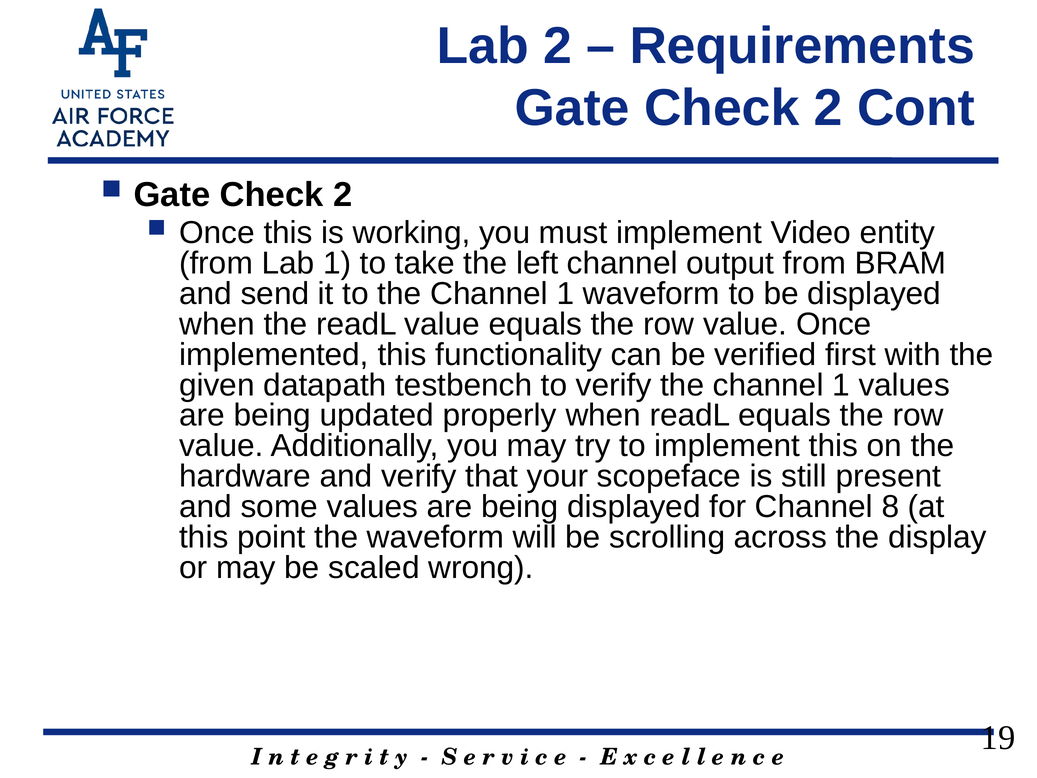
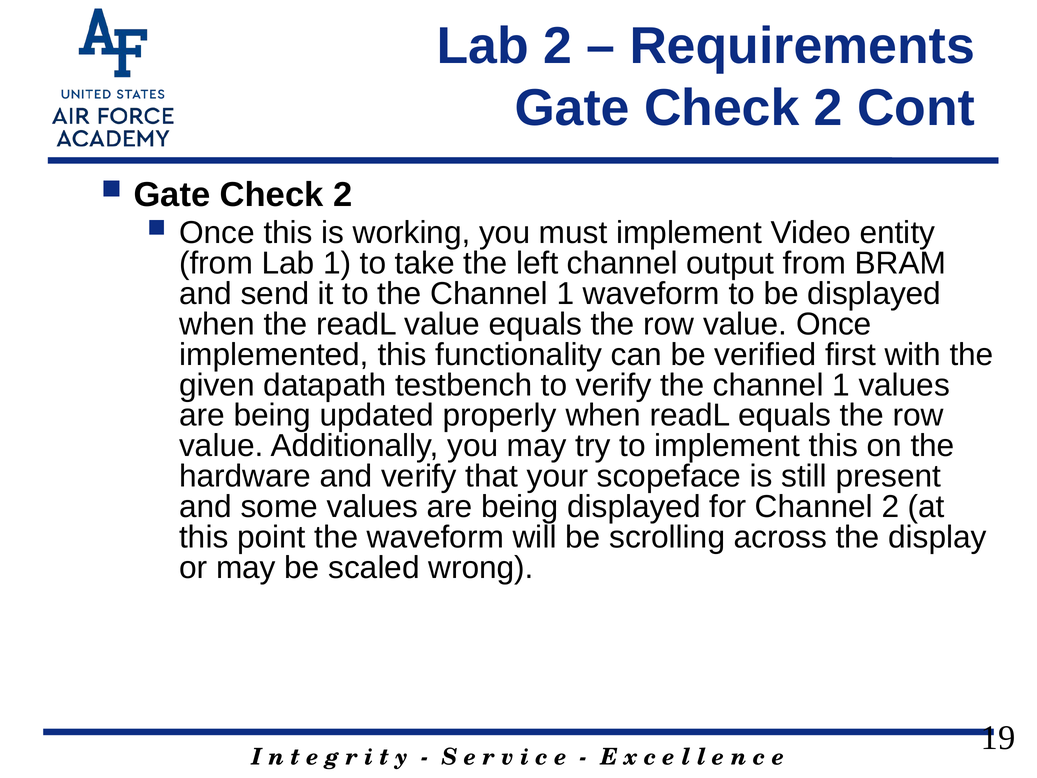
Channel 8: 8 -> 2
